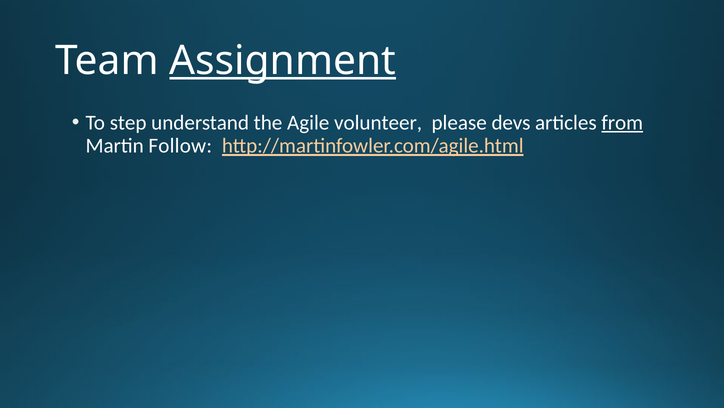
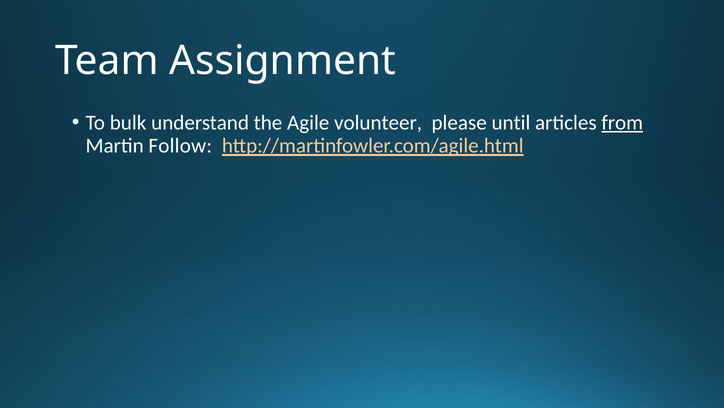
Assignment underline: present -> none
step: step -> bulk
devs: devs -> until
